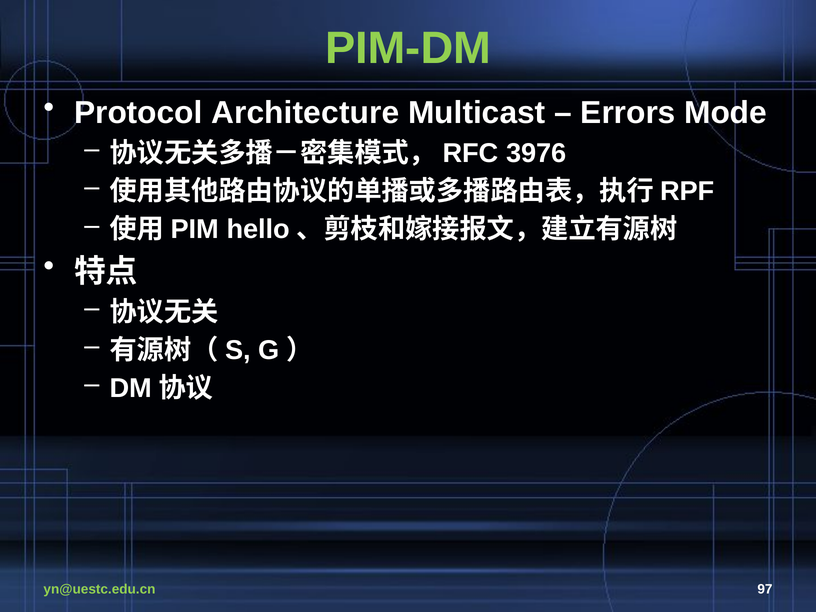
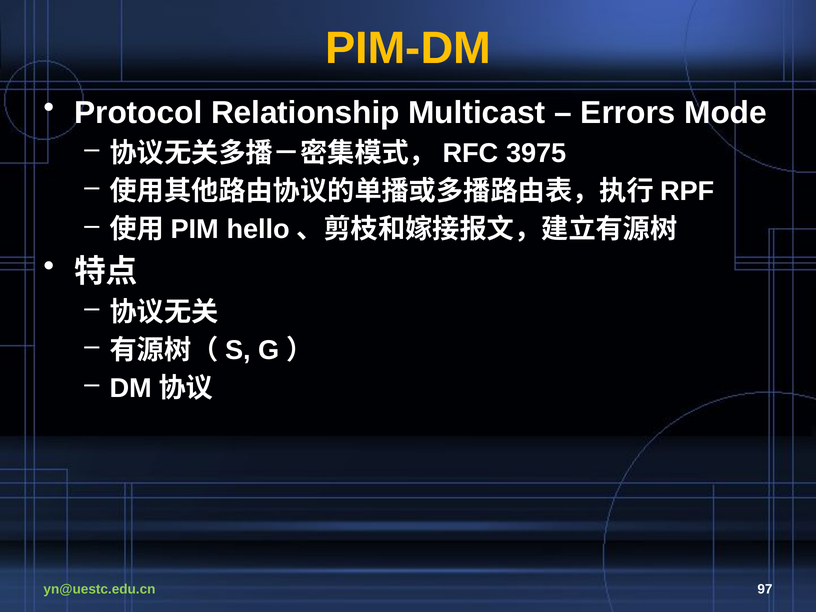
PIM-DM colour: light green -> yellow
Architecture: Architecture -> Relationship
3976: 3976 -> 3975
